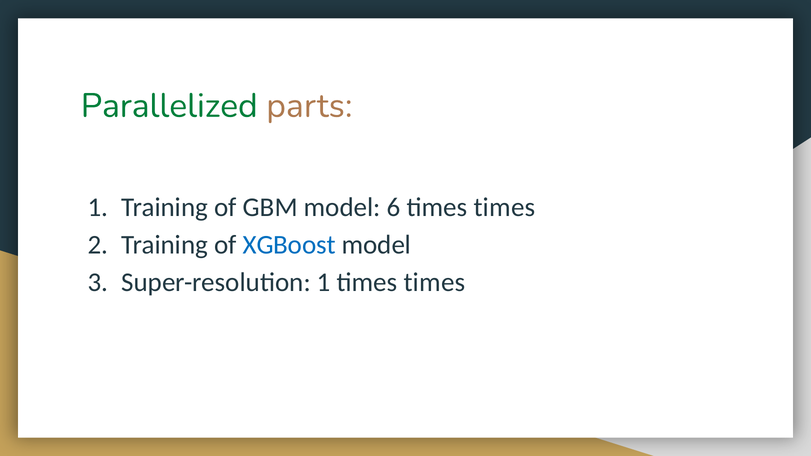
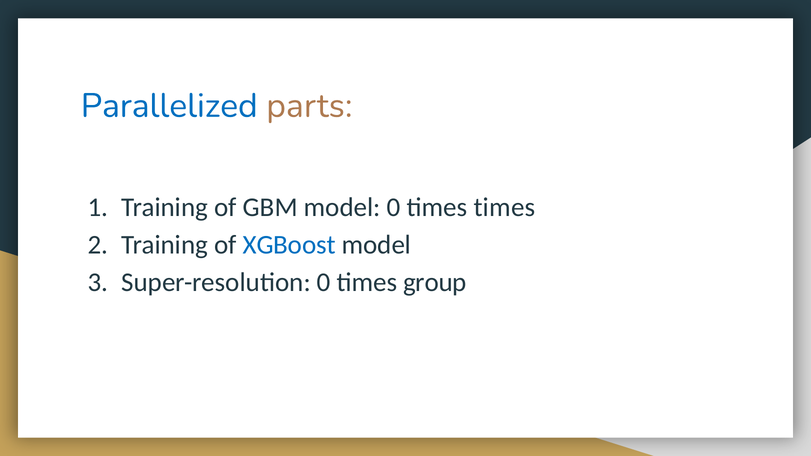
Parallelized colour: green -> blue
model 6: 6 -> 0
Super-resolution 1: 1 -> 0
times at (435, 282): times -> group
